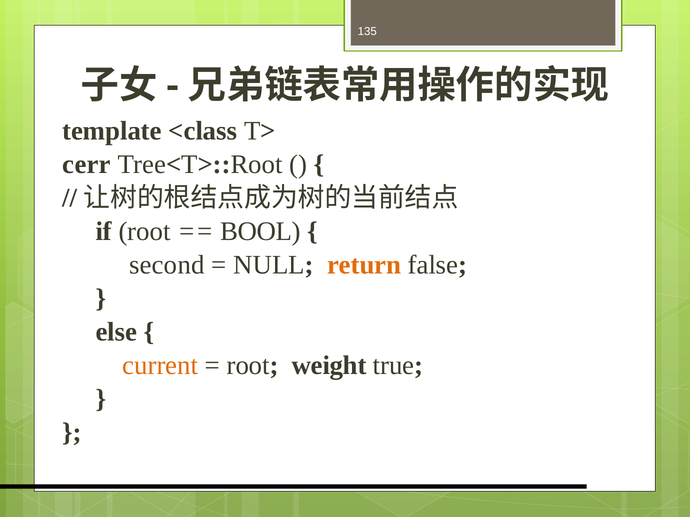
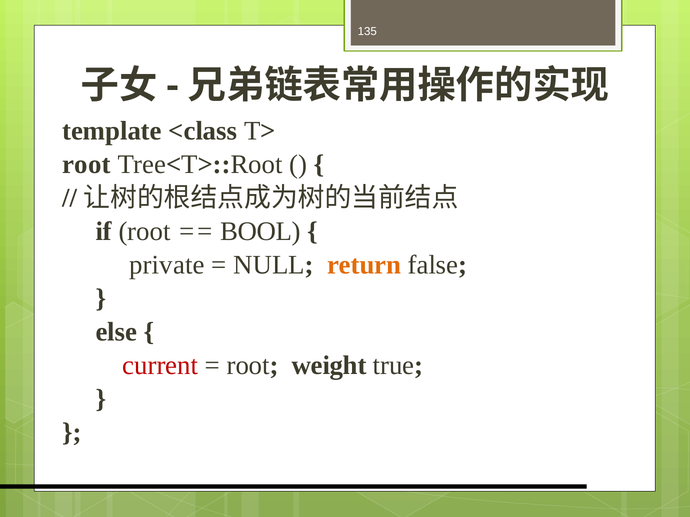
cerr at (87, 164): cerr -> root
second: second -> private
current colour: orange -> red
